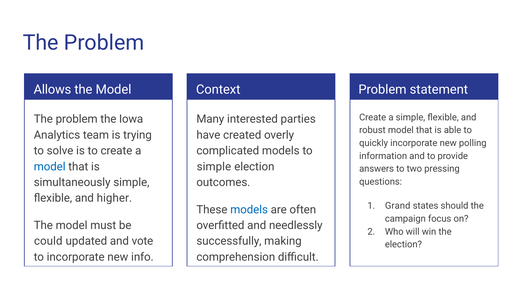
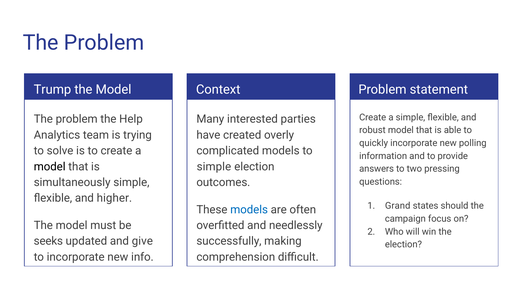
Allows: Allows -> Trump
Iowa: Iowa -> Help
model at (50, 166) colour: blue -> black
could: could -> seeks
vote: vote -> give
